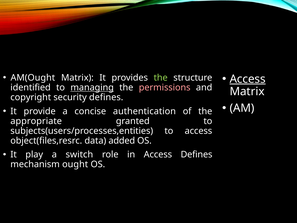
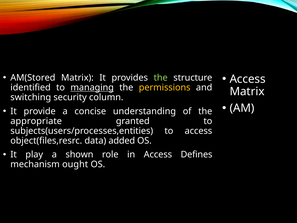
AM(Ought: AM(Ought -> AM(Stored
Access at (248, 79) underline: present -> none
permissions colour: pink -> yellow
copyright: copyright -> switching
security defines: defines -> column
authentication: authentication -> understanding
switch: switch -> shown
